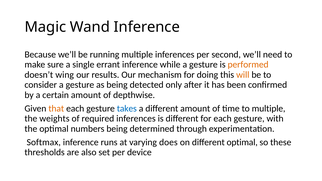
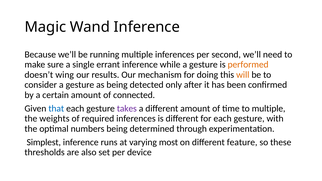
depthwise: depthwise -> connected
that colour: orange -> blue
takes colour: blue -> purple
Softmax: Softmax -> Simplest
does: does -> most
different optimal: optimal -> feature
